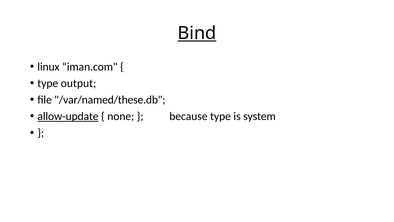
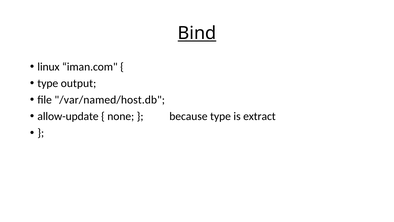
/var/named/these.db: /var/named/these.db -> /var/named/host.db
allow-update underline: present -> none
system: system -> extract
